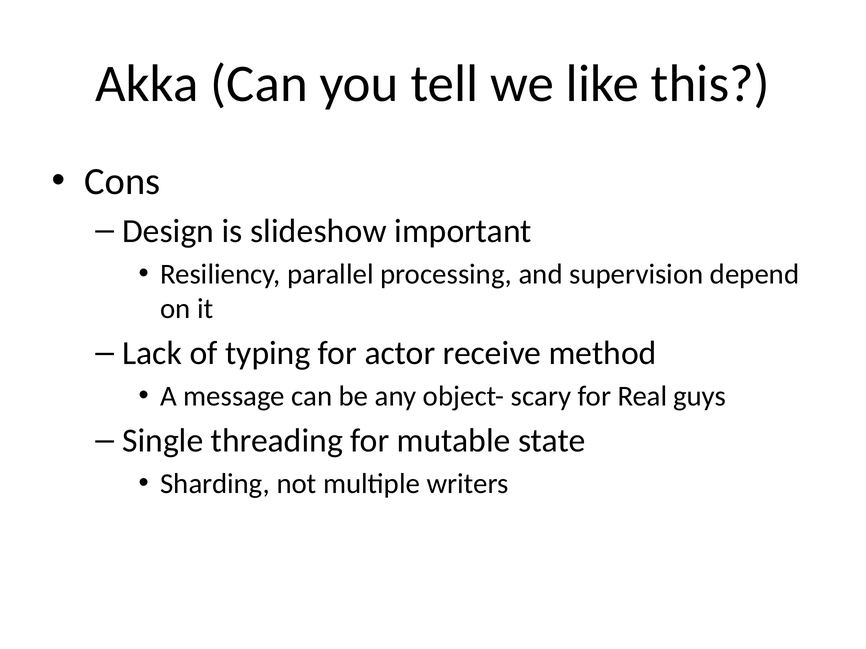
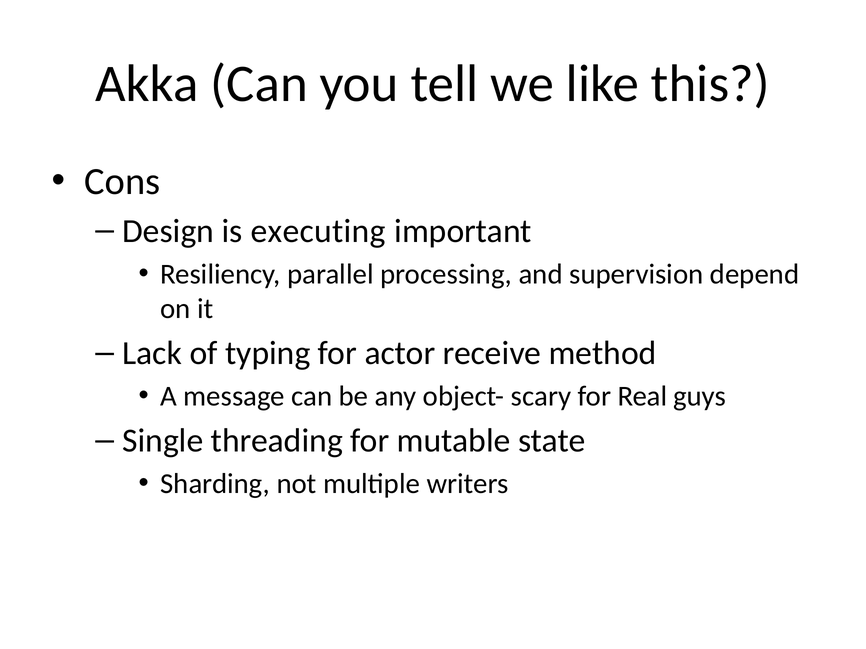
slideshow: slideshow -> executing
